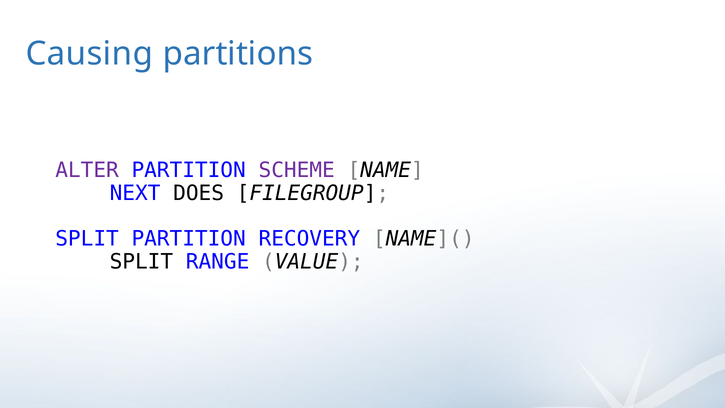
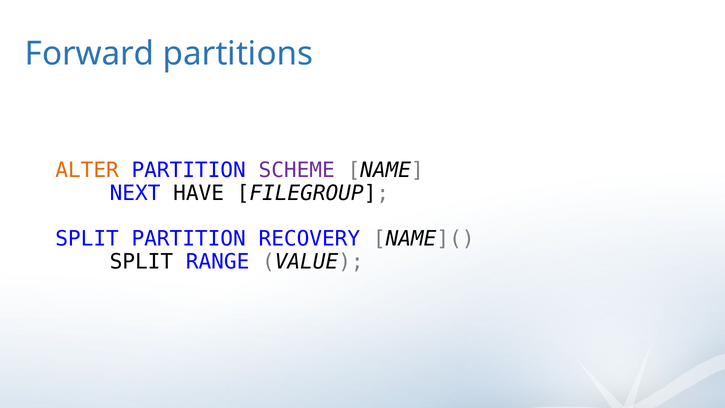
Causing: Causing -> Forward
ALTER colour: purple -> orange
DOES: DOES -> HAVE
